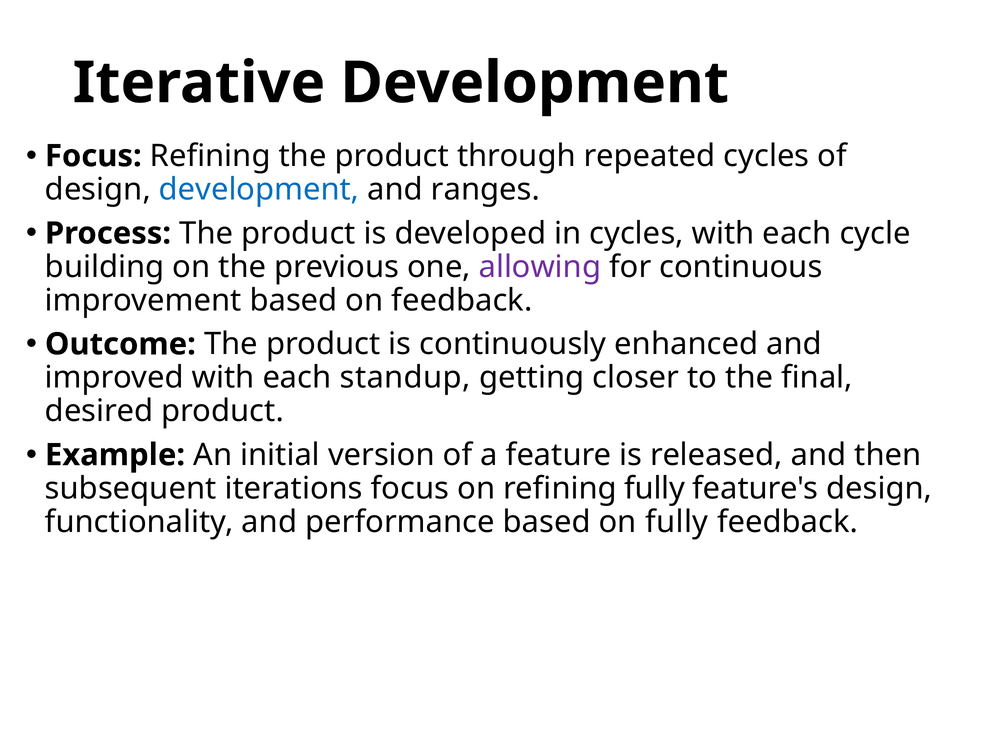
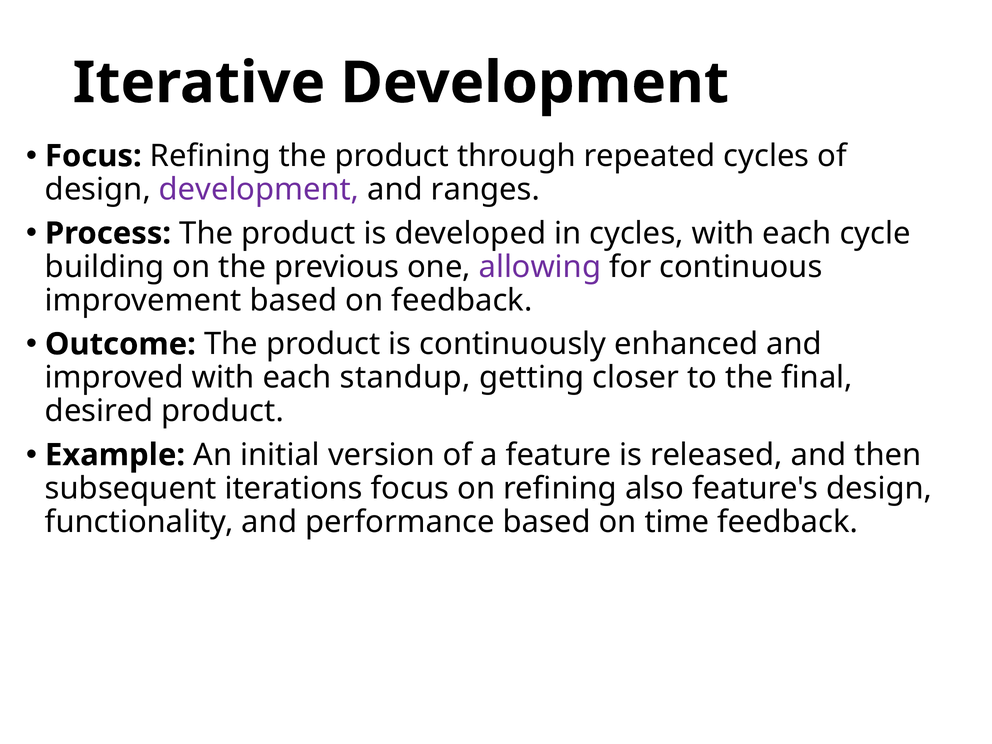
development at (259, 190) colour: blue -> purple
refining fully: fully -> also
on fully: fully -> time
